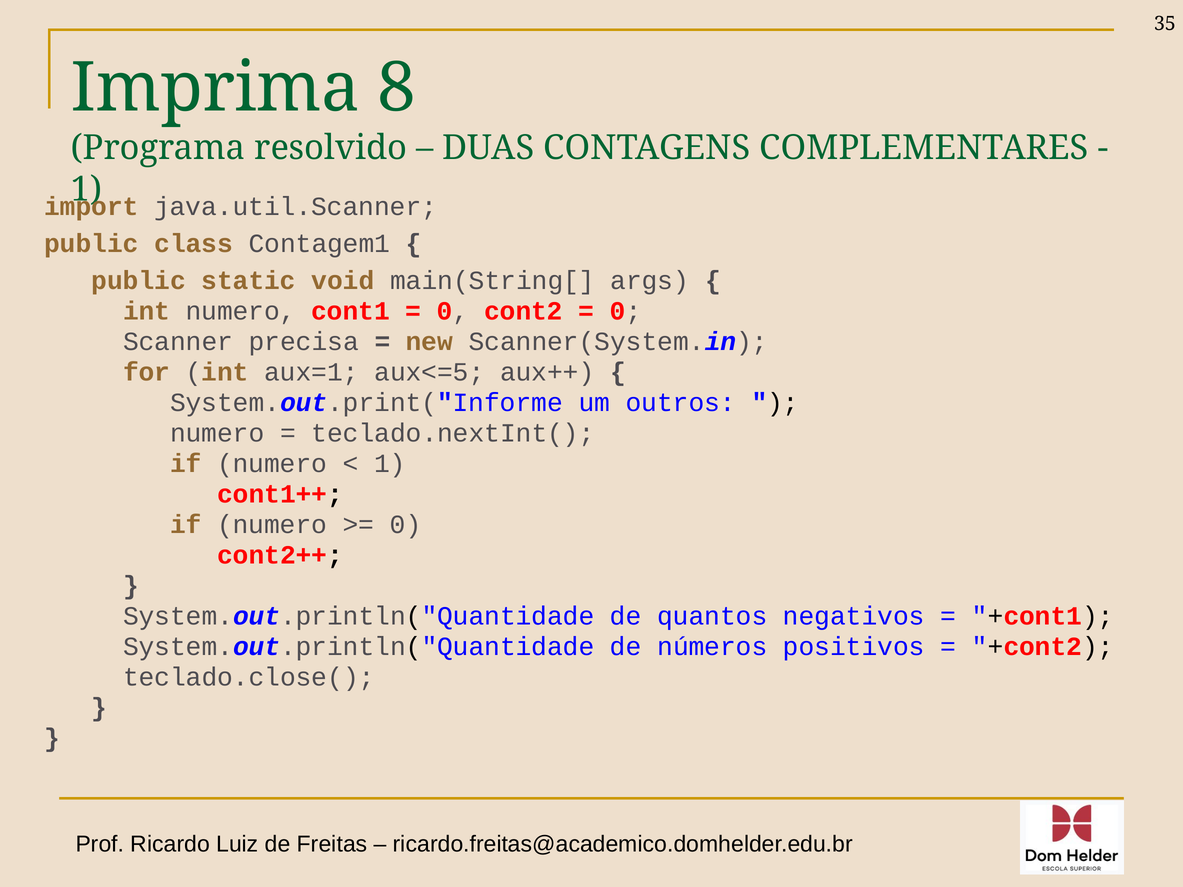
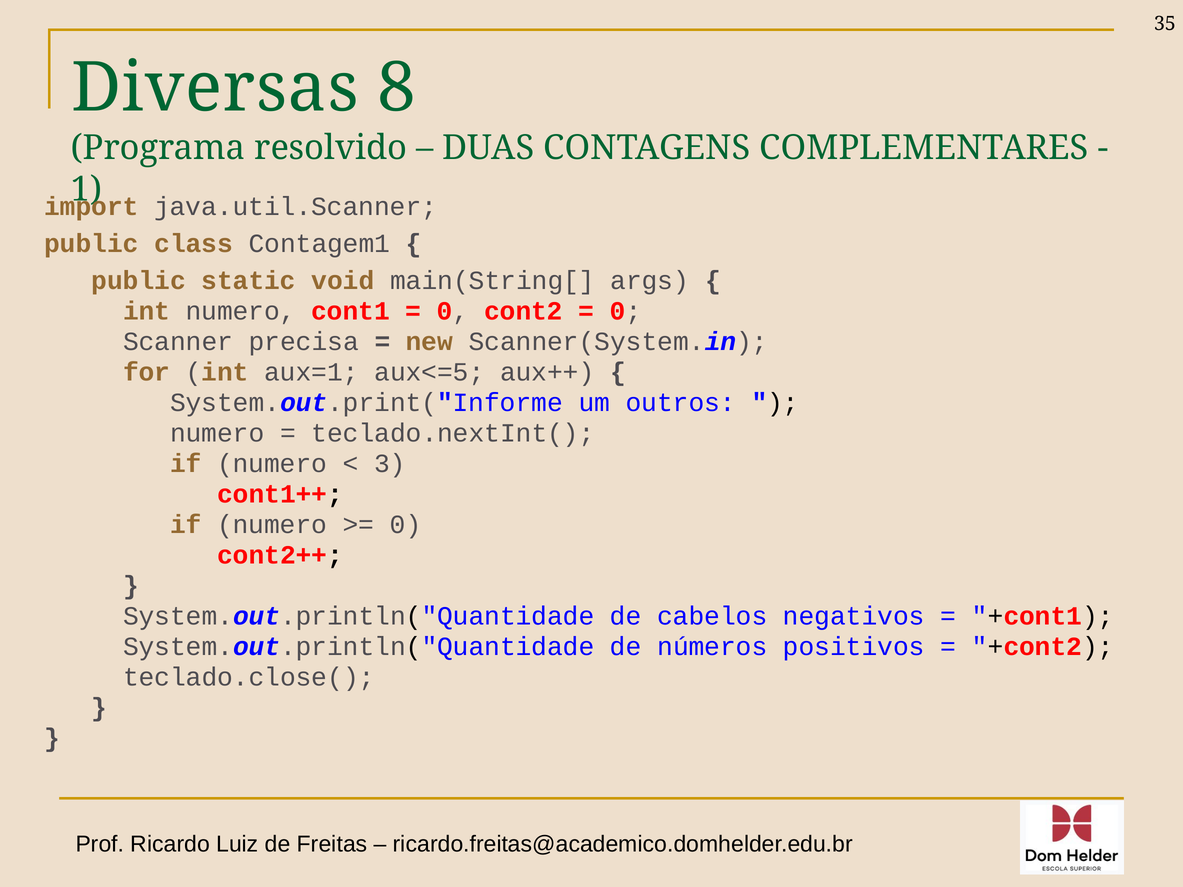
Imprima: Imprima -> Diversas
1 at (390, 464): 1 -> 3
quantos: quantos -> cabelos
